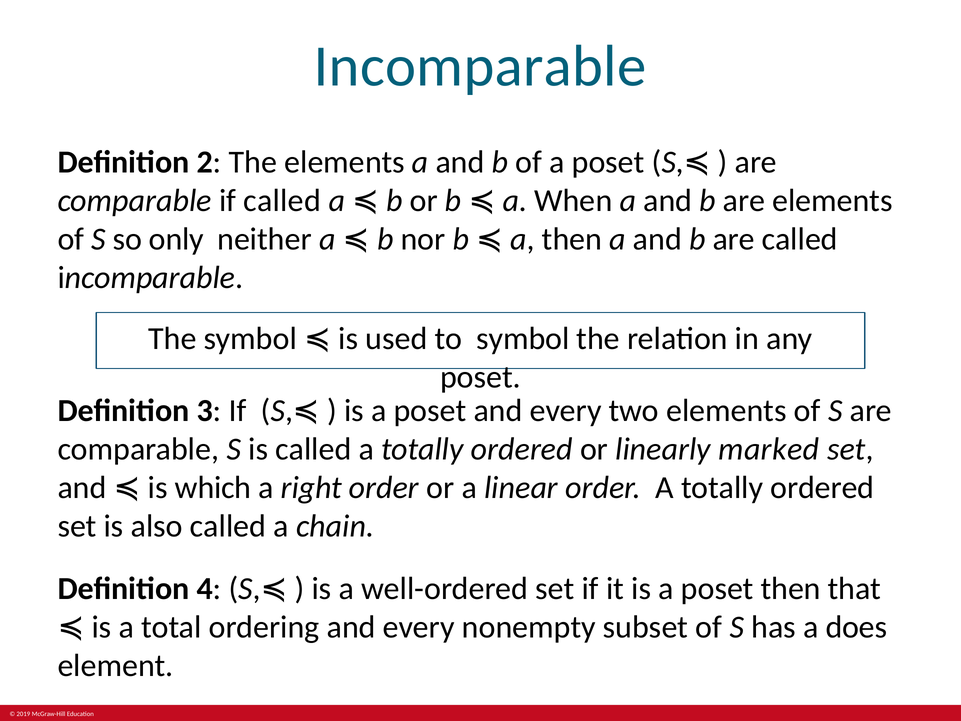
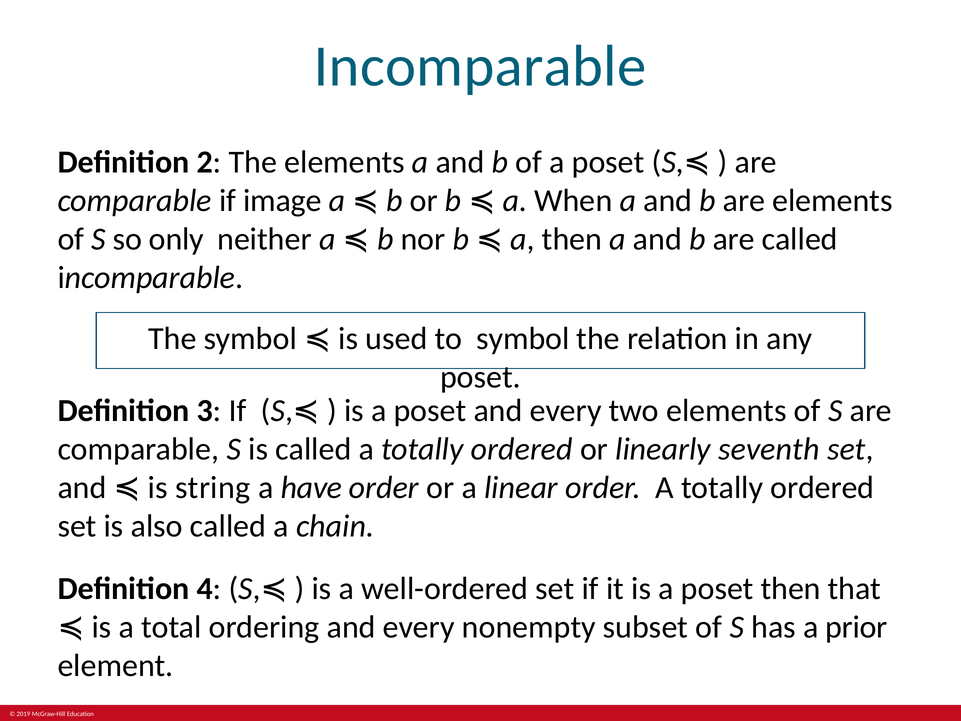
if called: called -> image
marked: marked -> seventh
right: right -> have
which: which -> string
does: does -> prior
